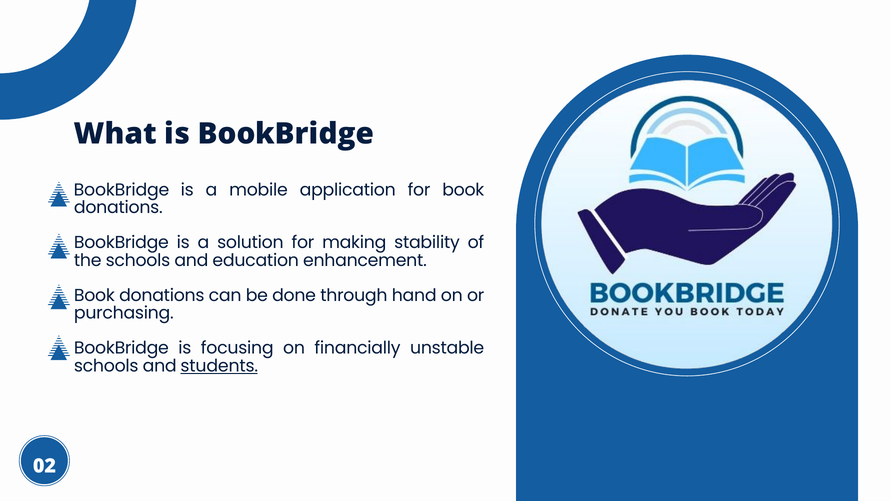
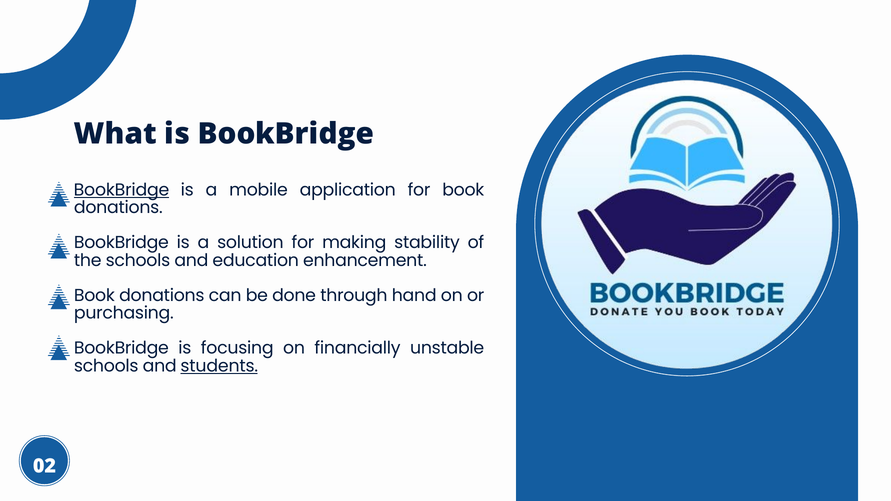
BookBridge at (121, 190) underline: none -> present
